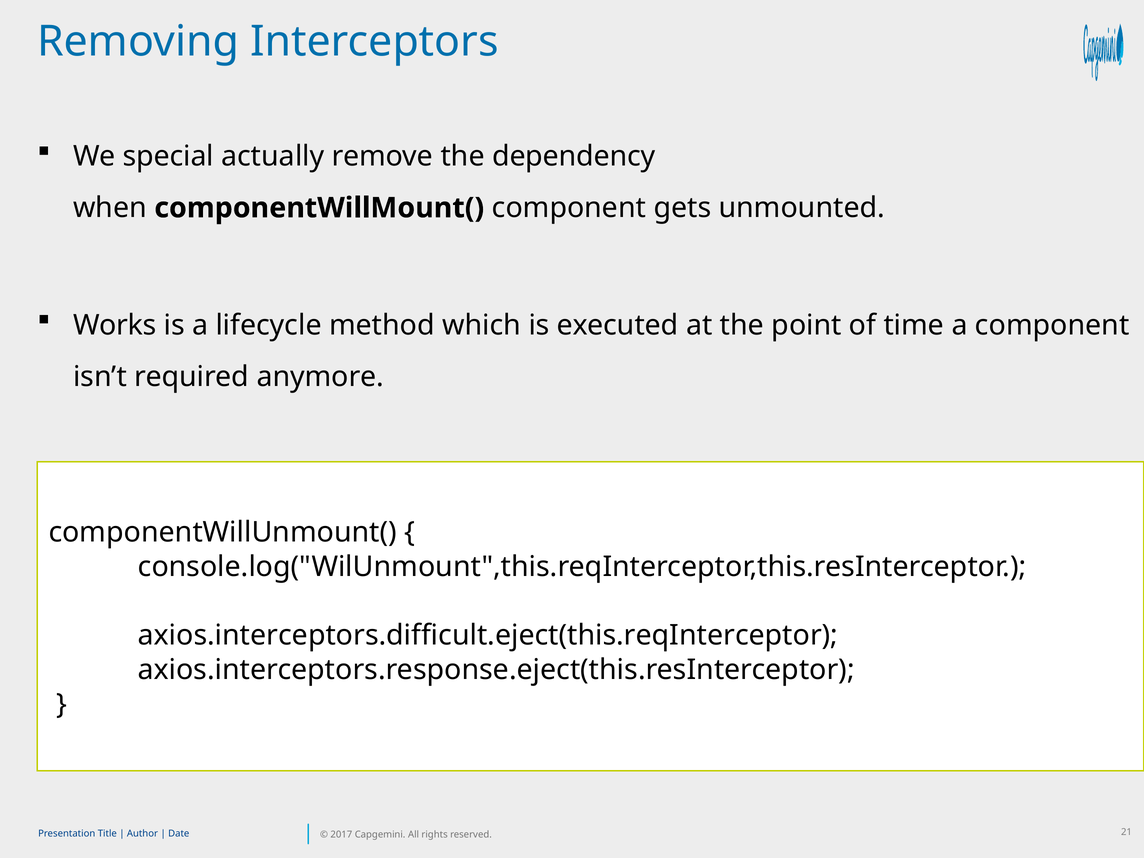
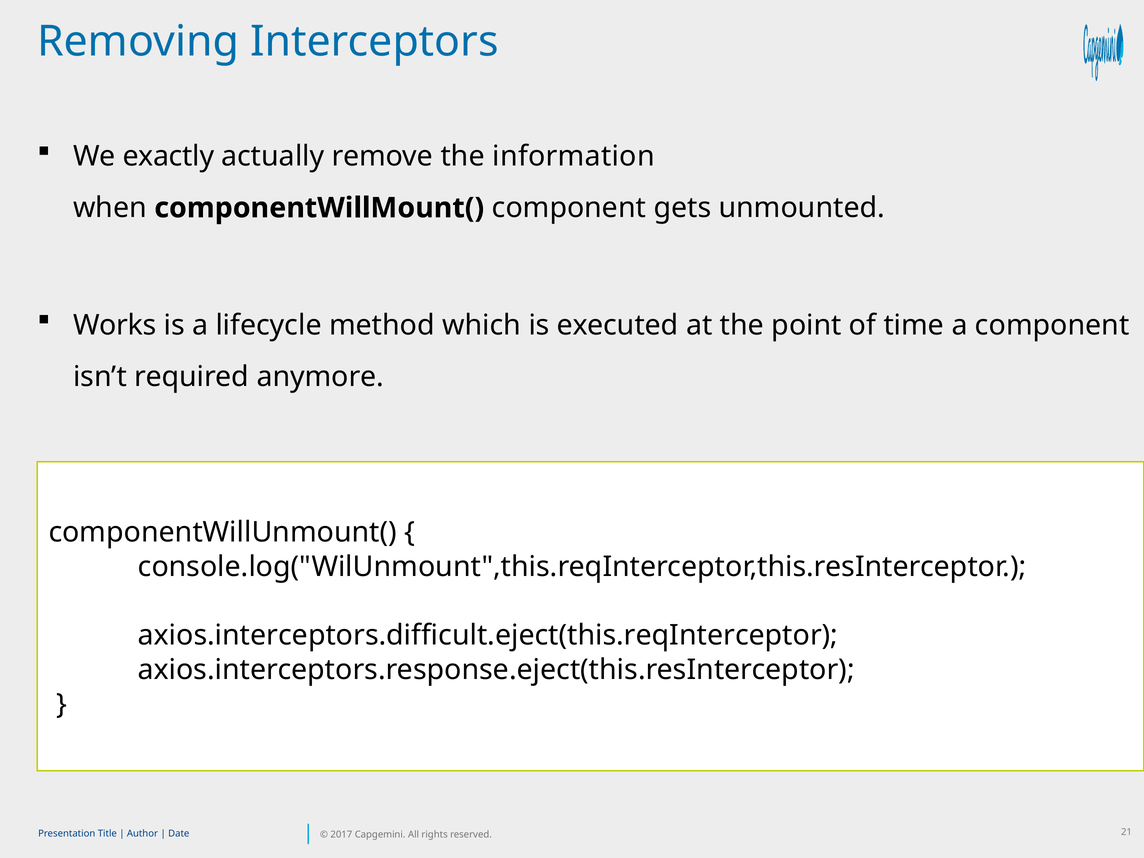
special: special -> exactly
dependency: dependency -> information
